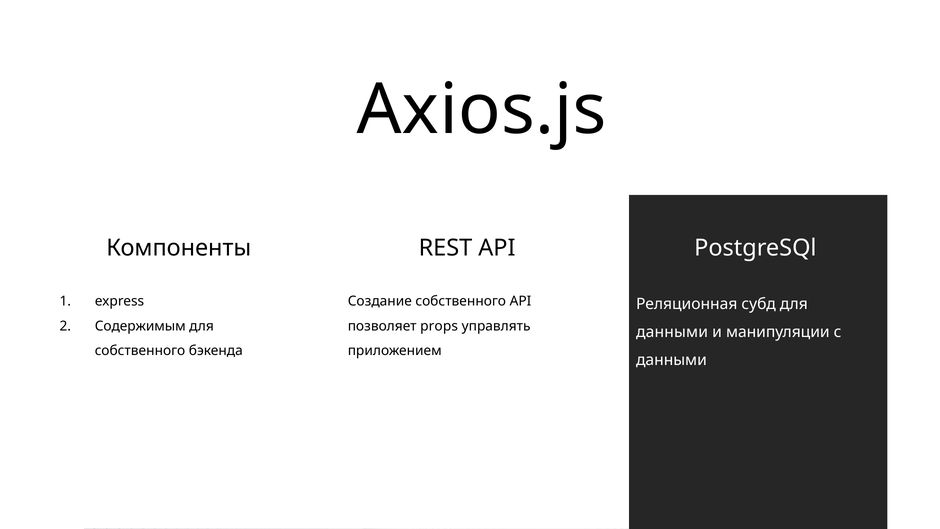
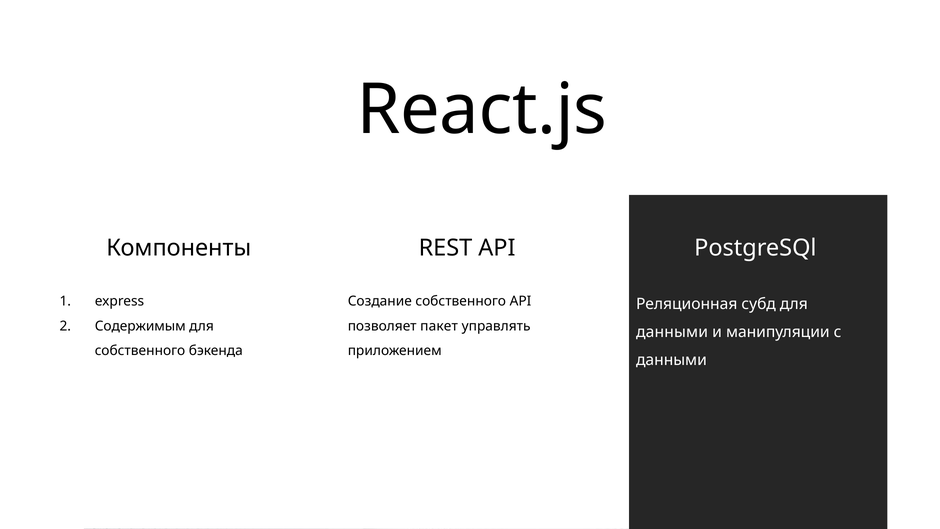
Axios.js: Axios.js -> React.js
props: props -> пакет
